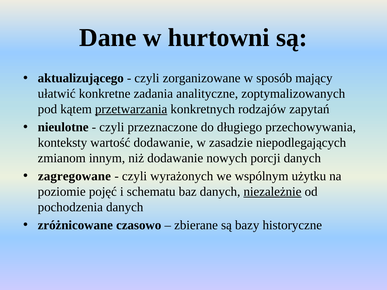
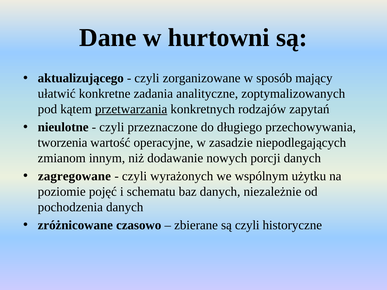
konteksty: konteksty -> tworzenia
wartość dodawanie: dodawanie -> operacyjne
niezależnie underline: present -> none
są bazy: bazy -> czyli
